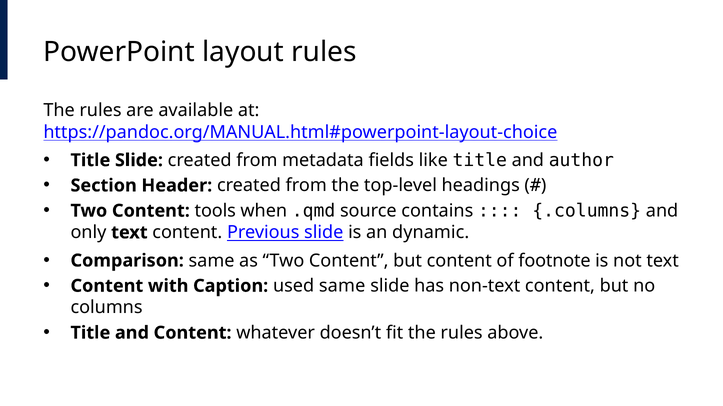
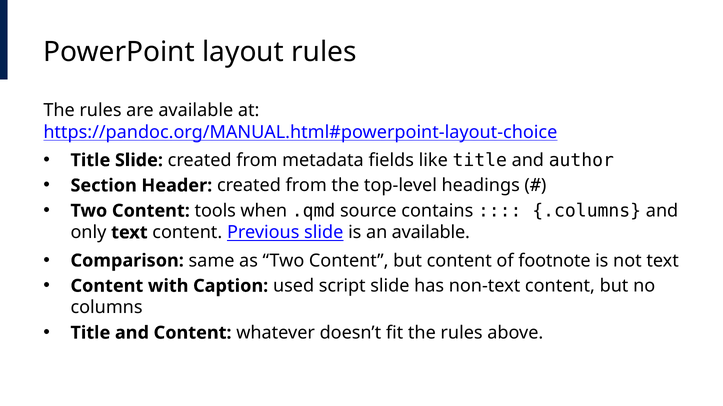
an dynamic: dynamic -> available
used same: same -> script
